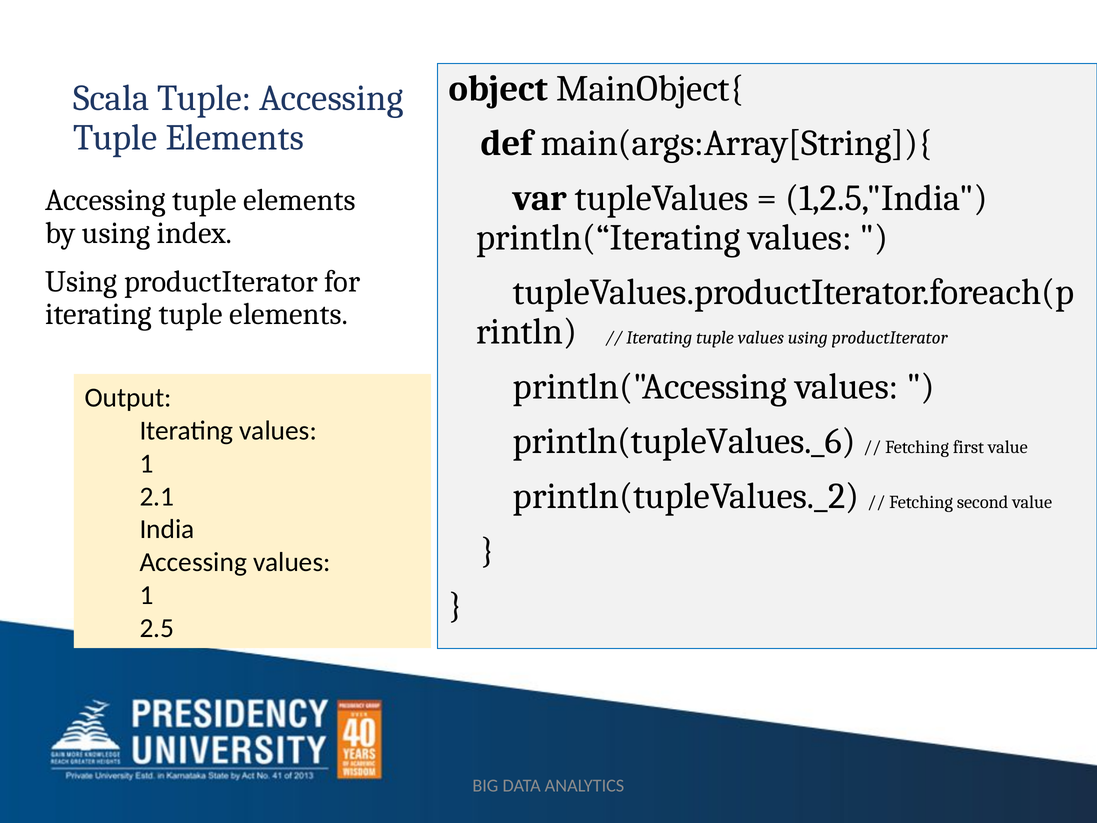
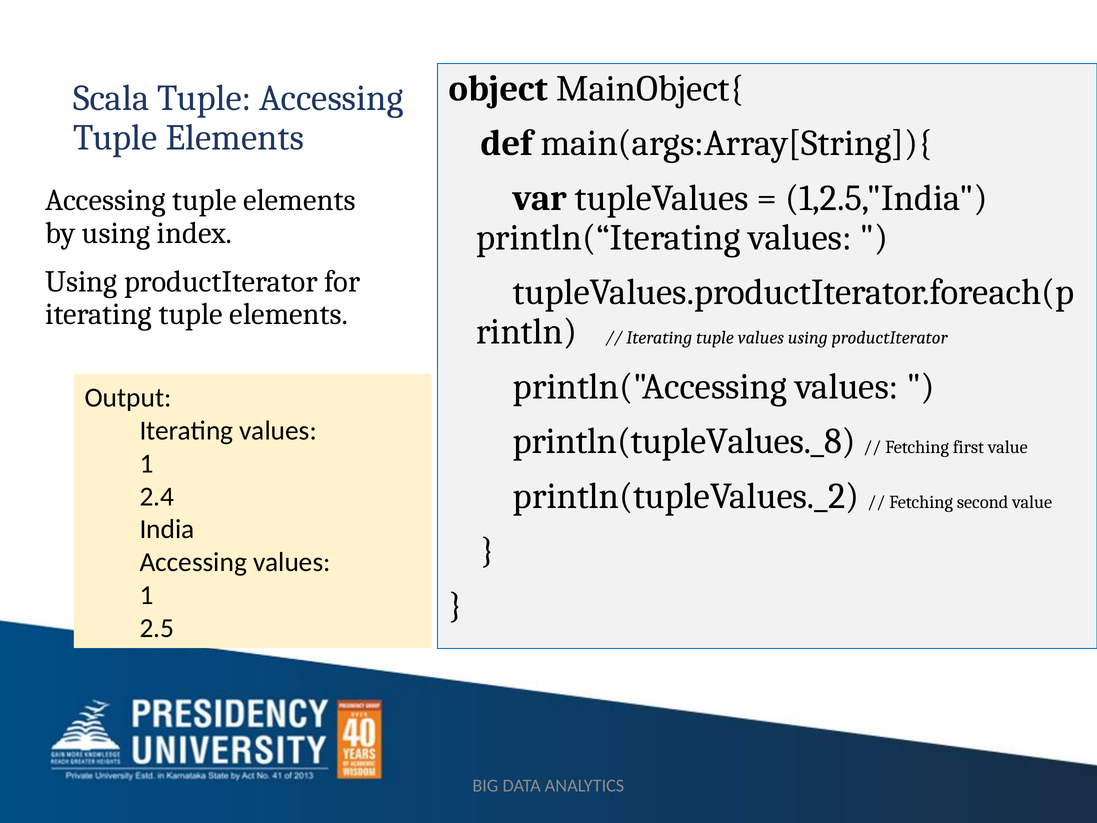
println(tupleValues._6: println(tupleValues._6 -> println(tupleValues._8
2.1: 2.1 -> 2.4
